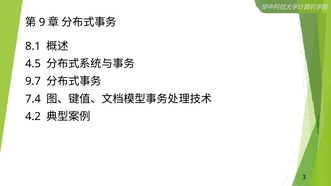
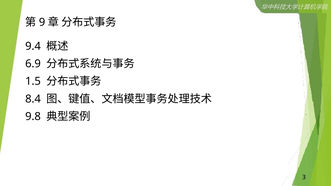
8.1: 8.1 -> 9.4
4.5: 4.5 -> 6.9
9.7: 9.7 -> 1.5
7.4: 7.4 -> 8.4
4.2: 4.2 -> 9.8
